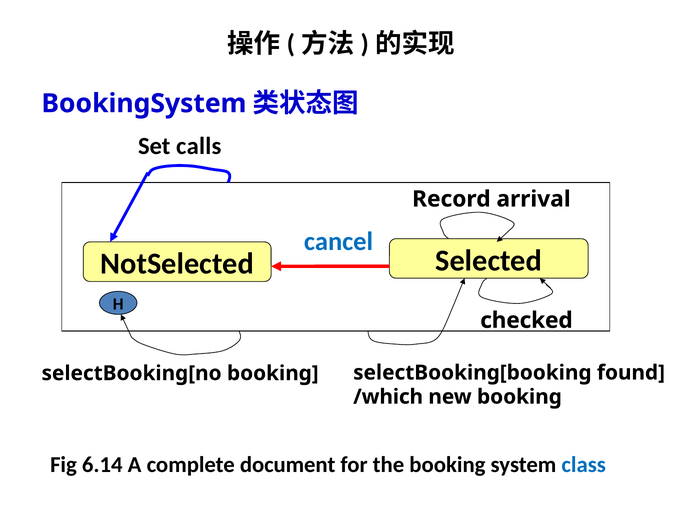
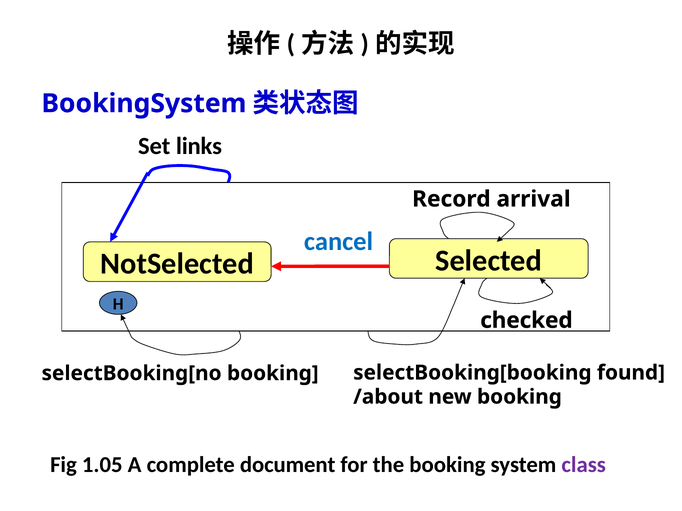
calls: calls -> links
/which: /which -> /about
6.14: 6.14 -> 1.05
class colour: blue -> purple
